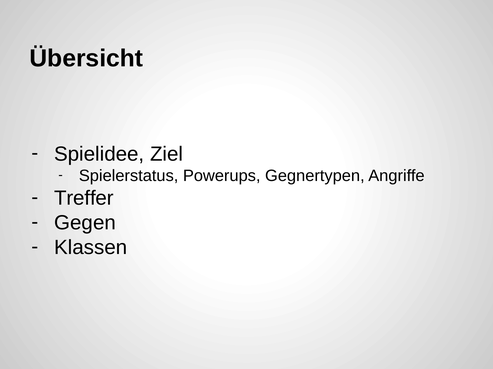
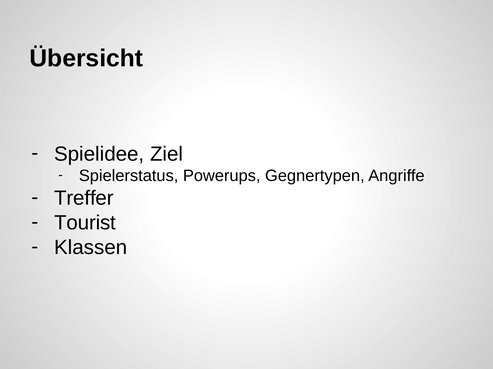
Gegen: Gegen -> Tourist
